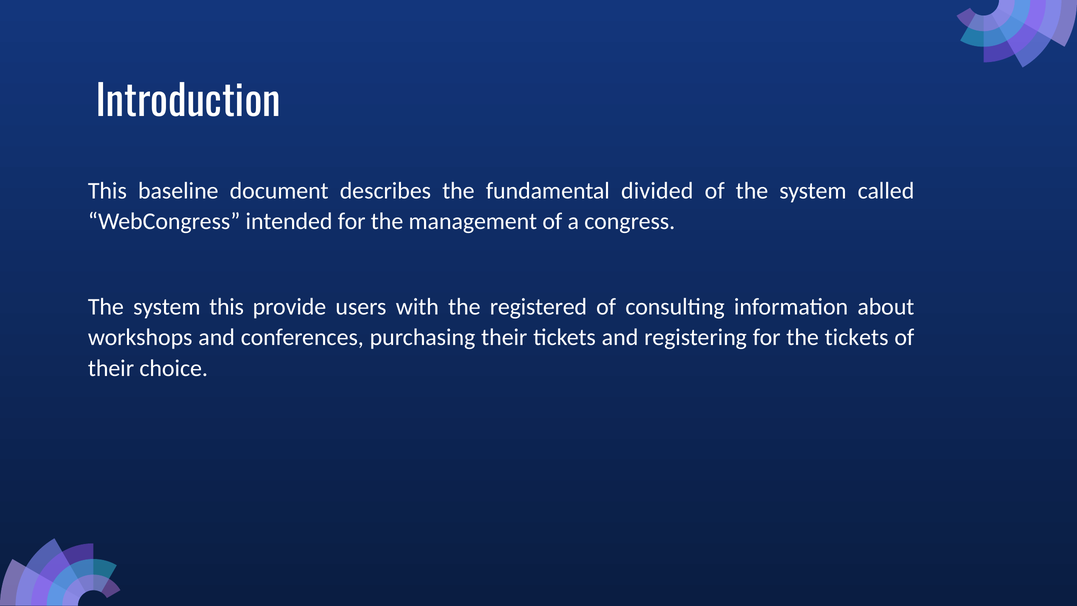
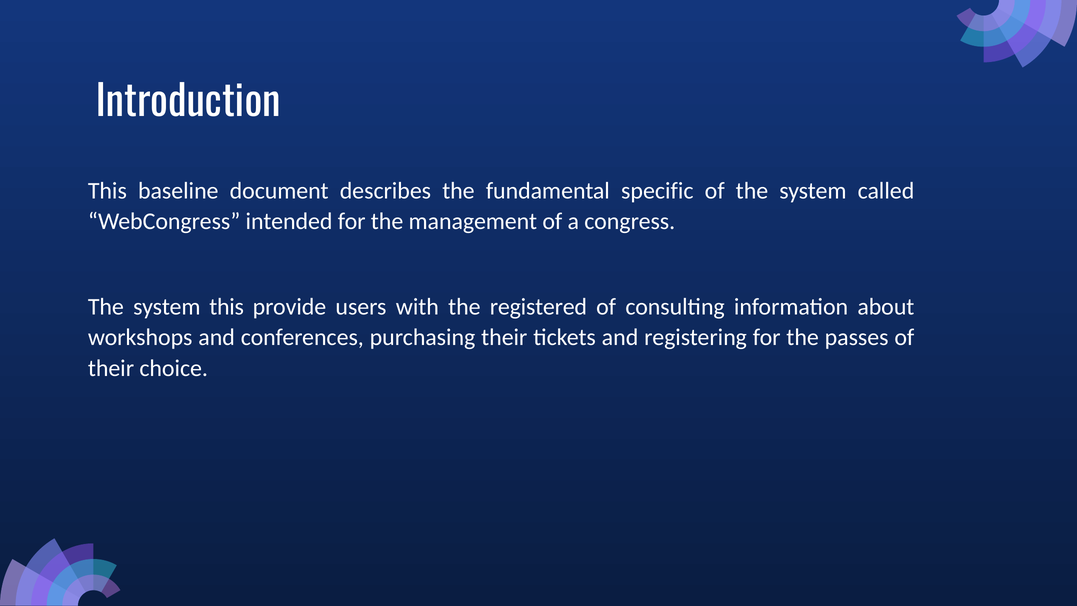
divided: divided -> specific
the tickets: tickets -> passes
